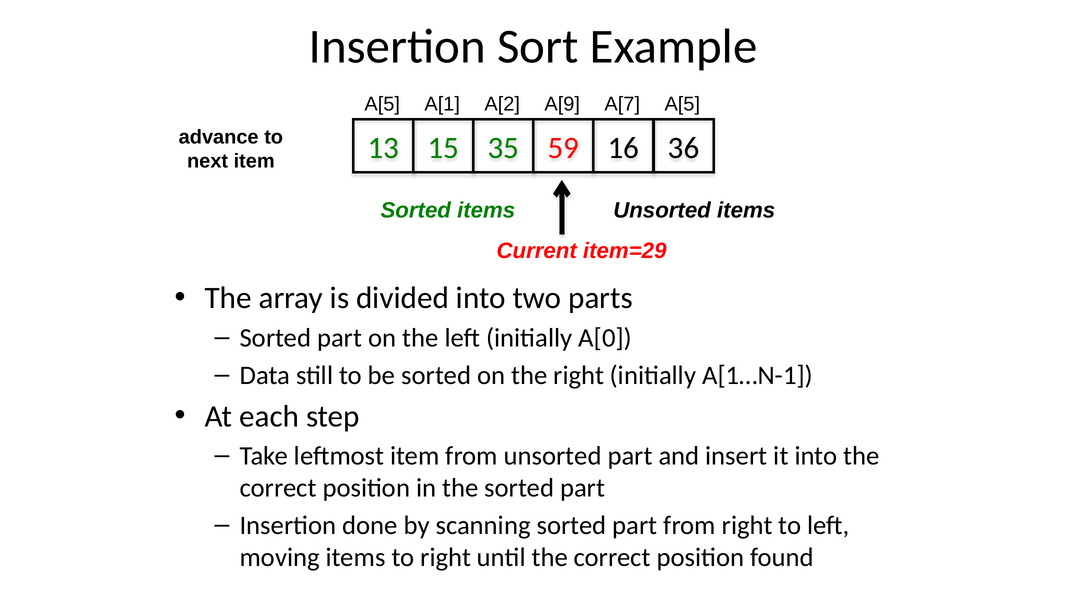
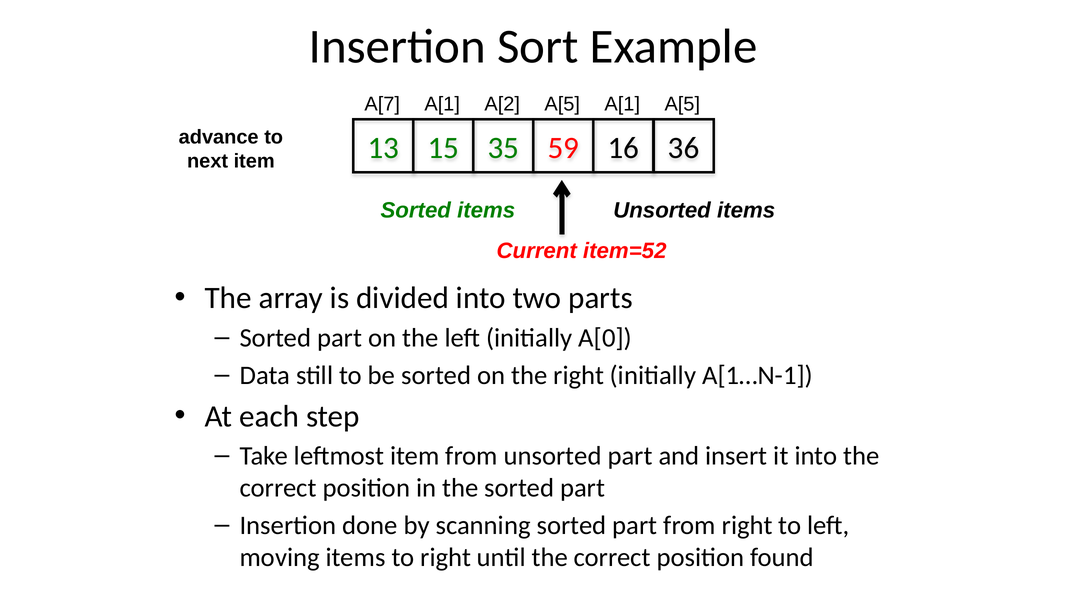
A[5 at (382, 104): A[5 -> A[7
A[9 at (562, 104): A[9 -> A[5
A[7 at (622, 104): A[7 -> A[1
item=29: item=29 -> item=52
